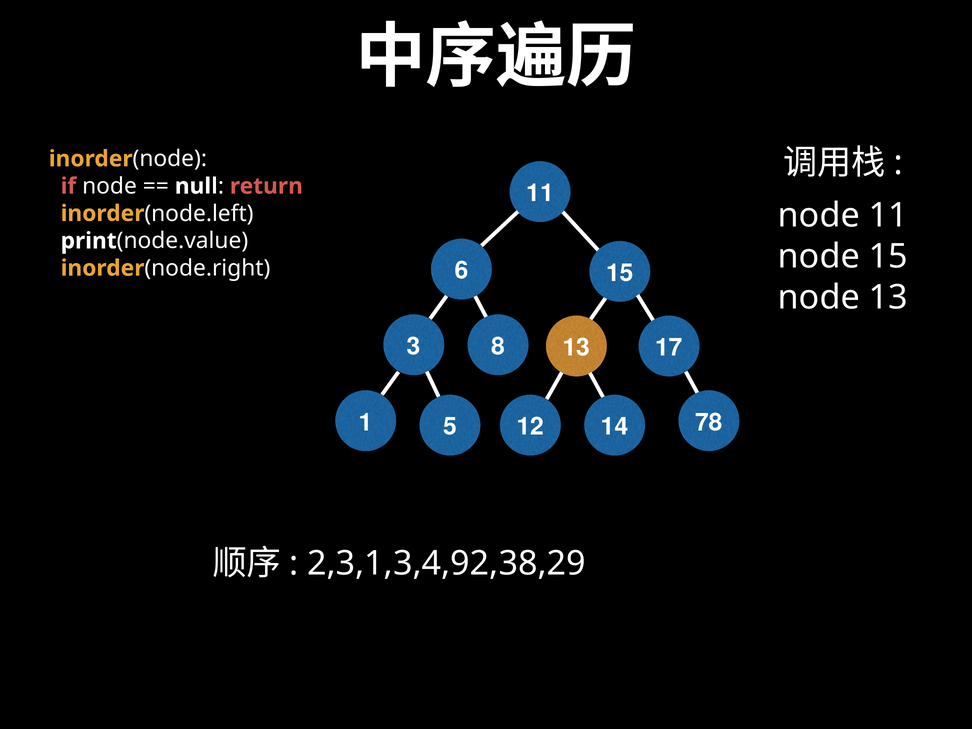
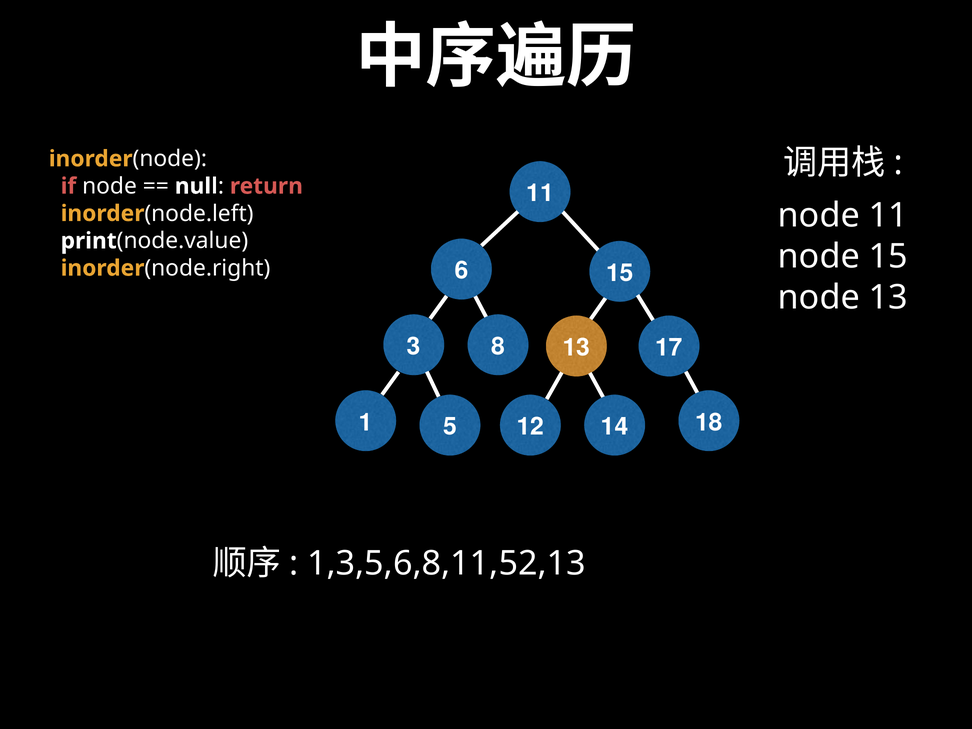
78: 78 -> 18
2,3,1,3,4,92,38,29: 2,3,1,3,4,92,38,29 -> 1,3,5,6,8,11,52,13
